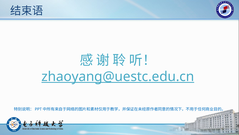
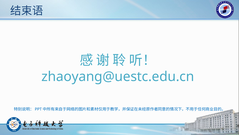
zhaoyang@uestc.edu.cn underline: present -> none
